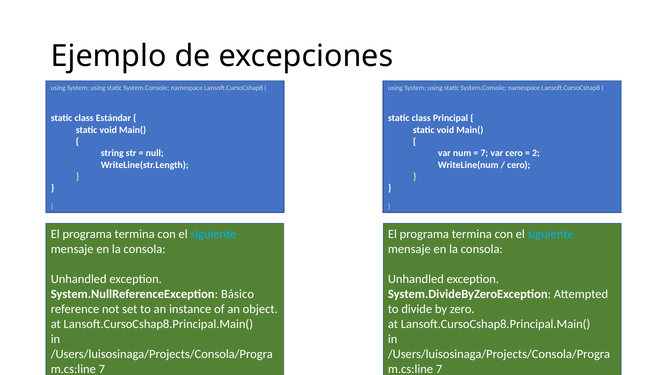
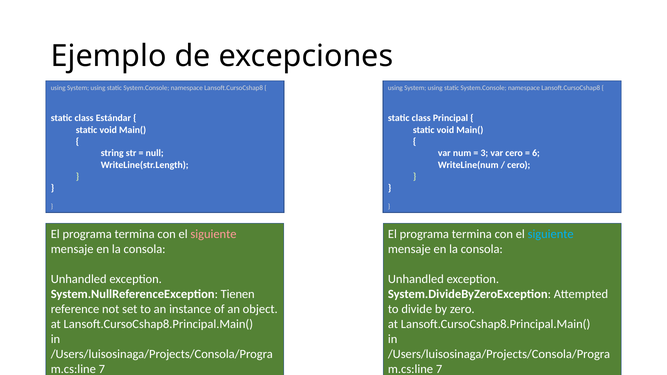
7 at (484, 153): 7 -> 3
2: 2 -> 6
siguiente at (213, 234) colour: light blue -> pink
Básico: Básico -> Tienen
